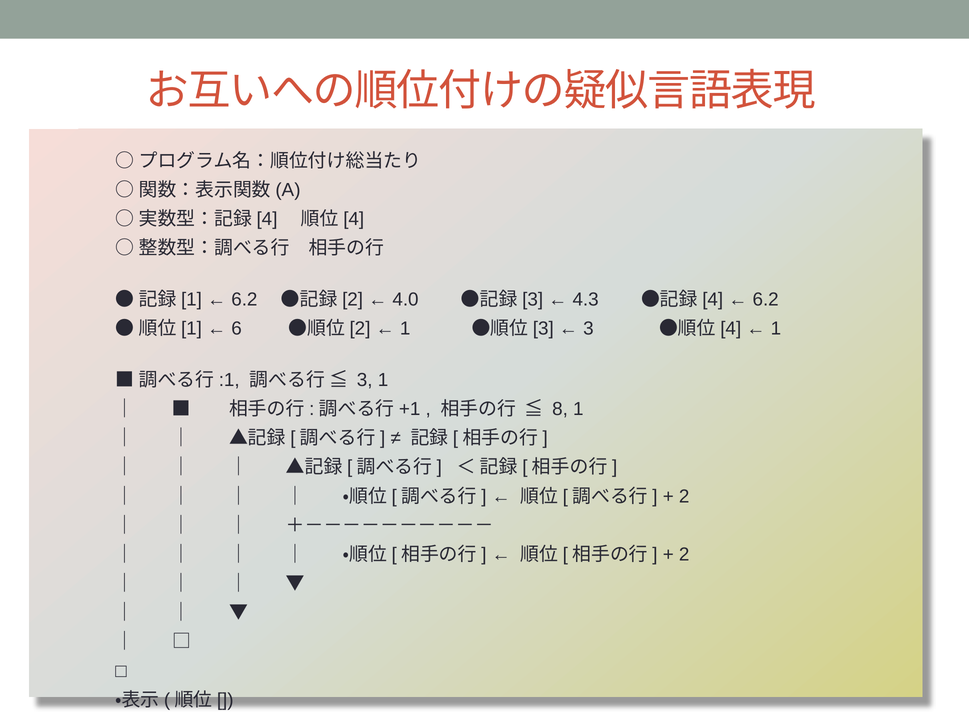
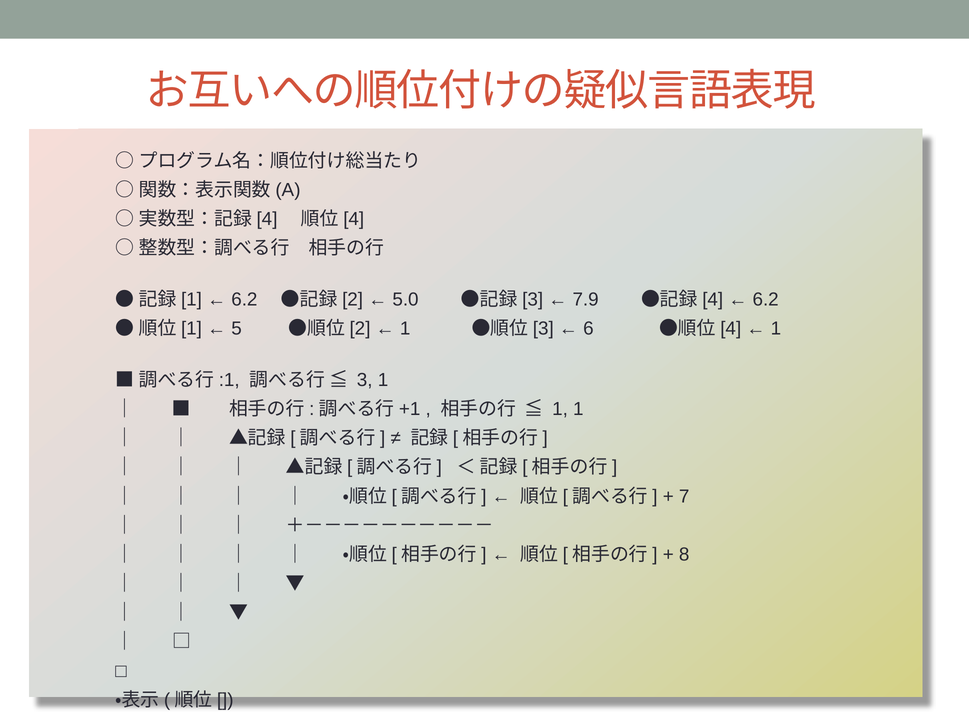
4.0: 4.0 -> 5.0
4.3: 4.3 -> 7.9
6: 6 -> 5
3 at (588, 329): 3 -> 6
8 at (560, 409): 8 -> 1
2 at (684, 496): 2 -> 7
2 at (684, 554): 2 -> 8
